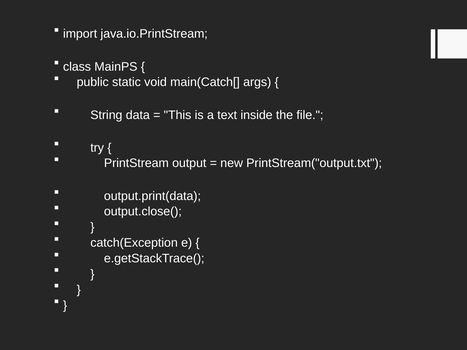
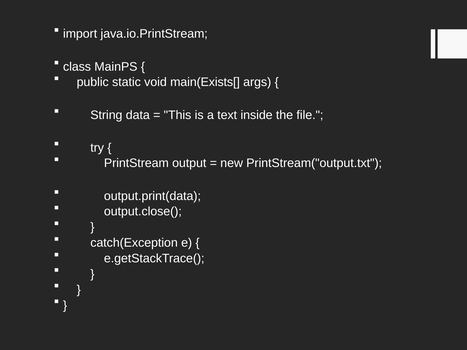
main(Catch[: main(Catch[ -> main(Exists[
